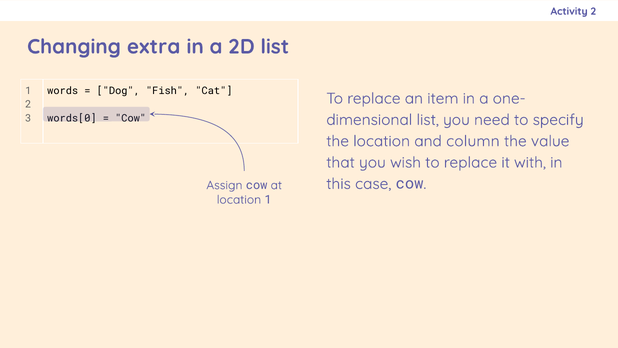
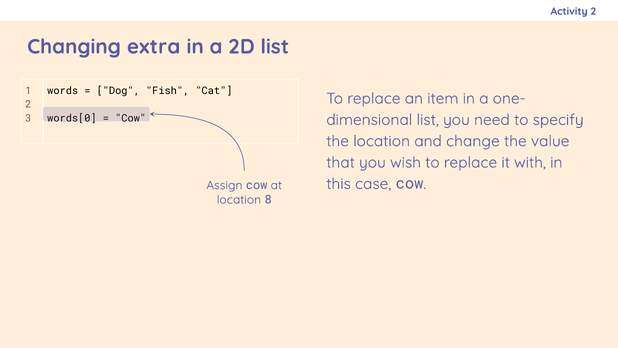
column: column -> change
location 1: 1 -> 8
